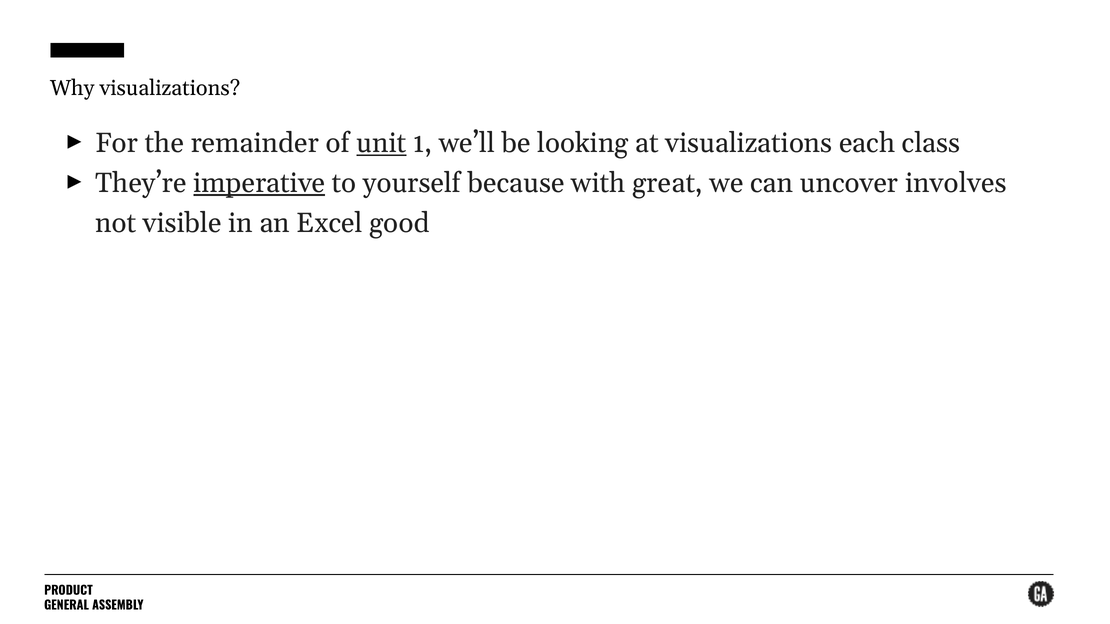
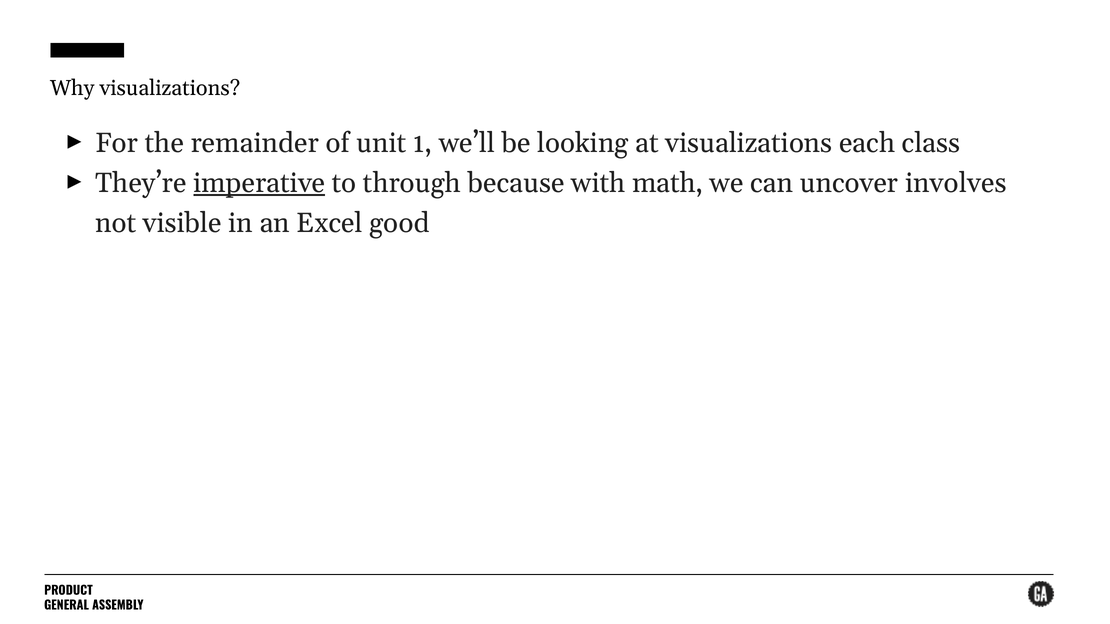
unit underline: present -> none
yourself: yourself -> through
great: great -> math
